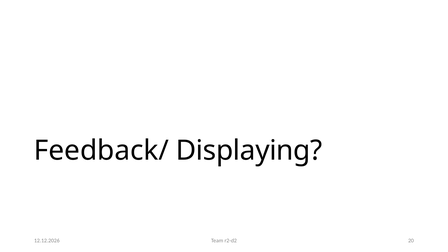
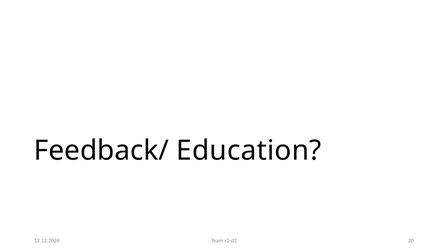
Displaying: Displaying -> Education
